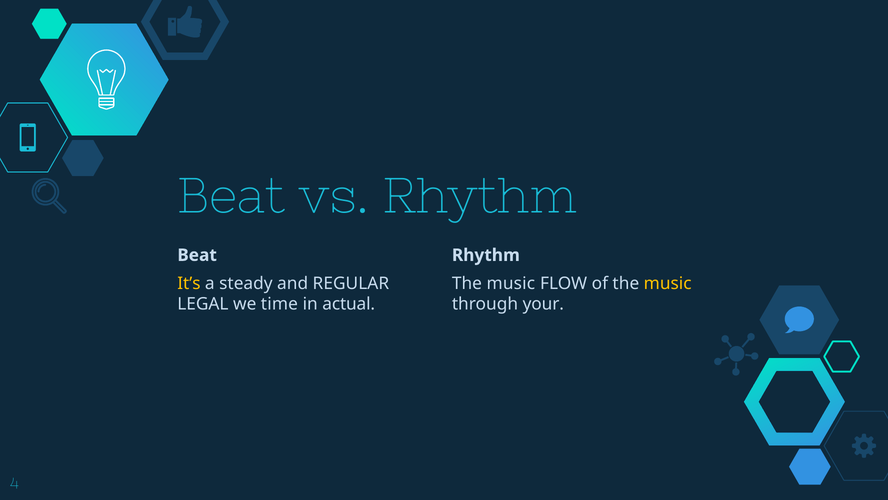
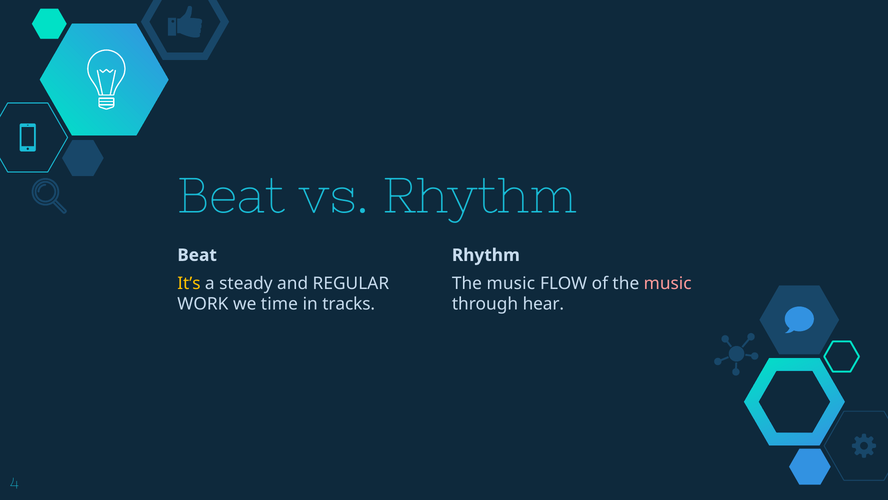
music at (668, 283) colour: yellow -> pink
LEGAL: LEGAL -> WORK
actual: actual -> tracks
your: your -> hear
